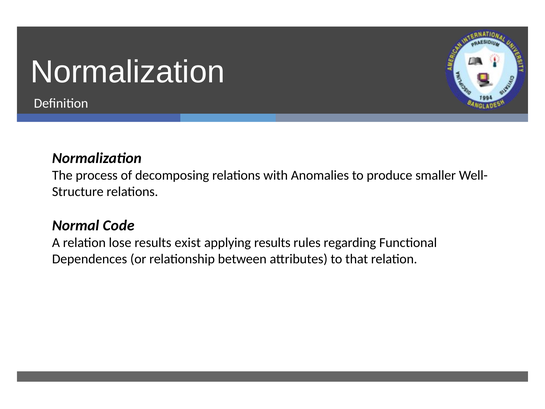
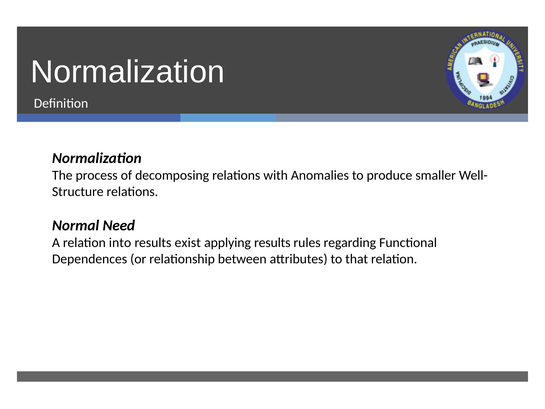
Code: Code -> Need
lose: lose -> into
